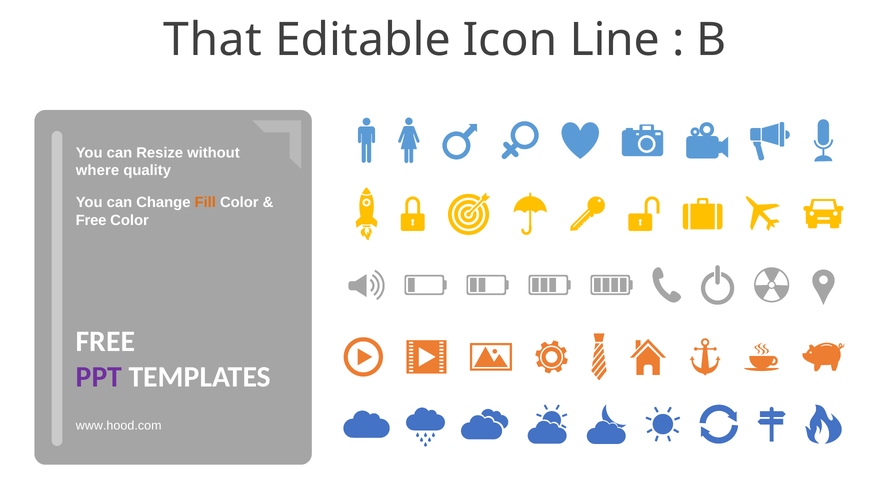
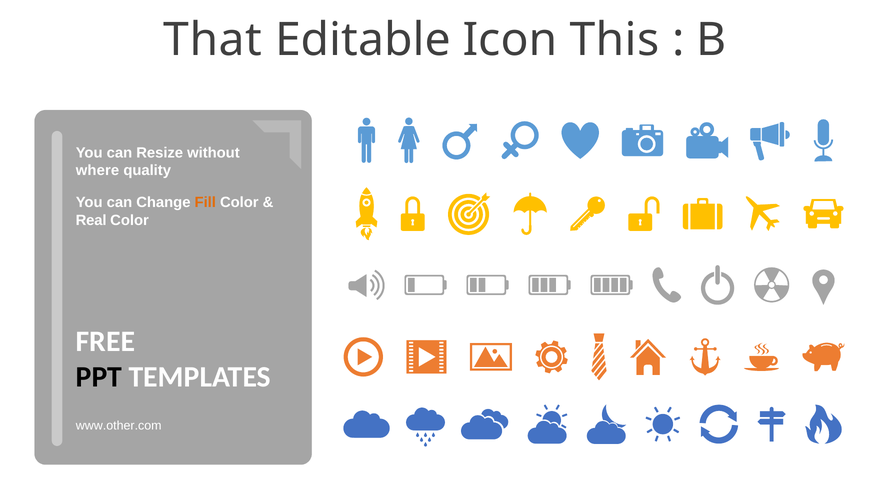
Line: Line -> This
Free at (91, 220): Free -> Real
PPT colour: purple -> black
www.hood.com: www.hood.com -> www.other.com
